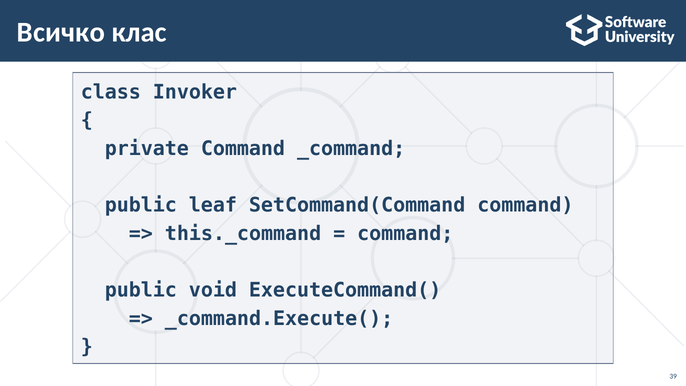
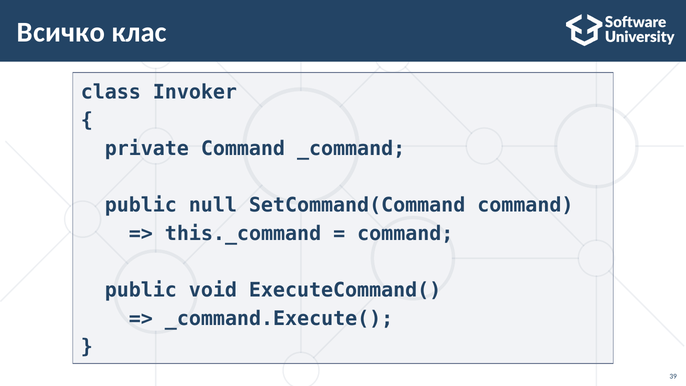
leaf: leaf -> null
